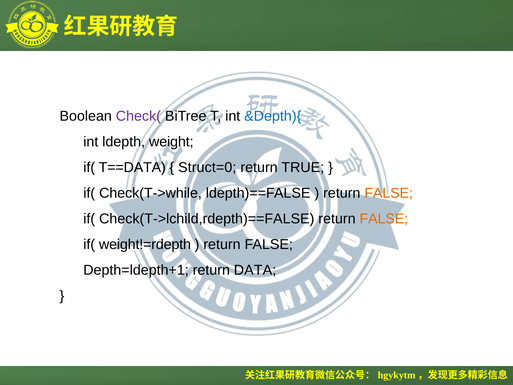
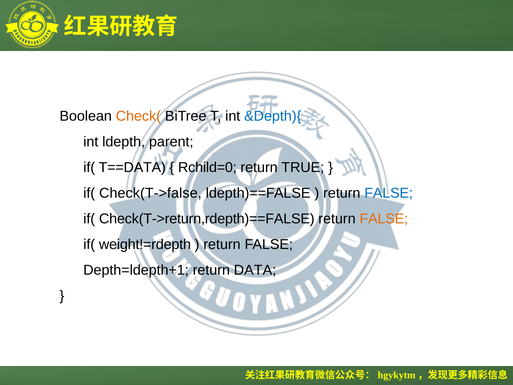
Check( colour: purple -> orange
weight: weight -> parent
Struct=0: Struct=0 -> Rchild=0
Check(T->while: Check(T->while -> Check(T->false
FALSE at (389, 193) colour: orange -> blue
Check(T->lchild,rdepth)==FALSE: Check(T->lchild,rdepth)==FALSE -> Check(T->return,rdepth)==FALSE
